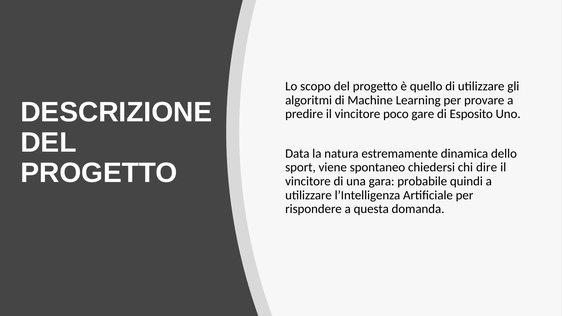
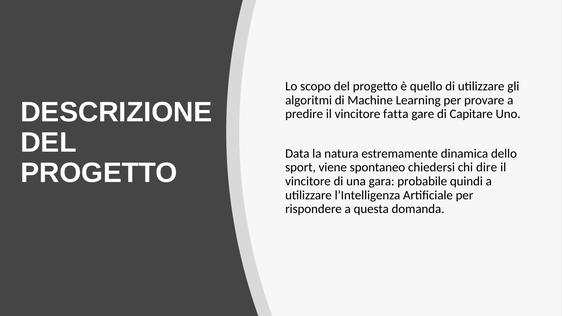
poco: poco -> fatta
Esposito: Esposito -> Capitare
